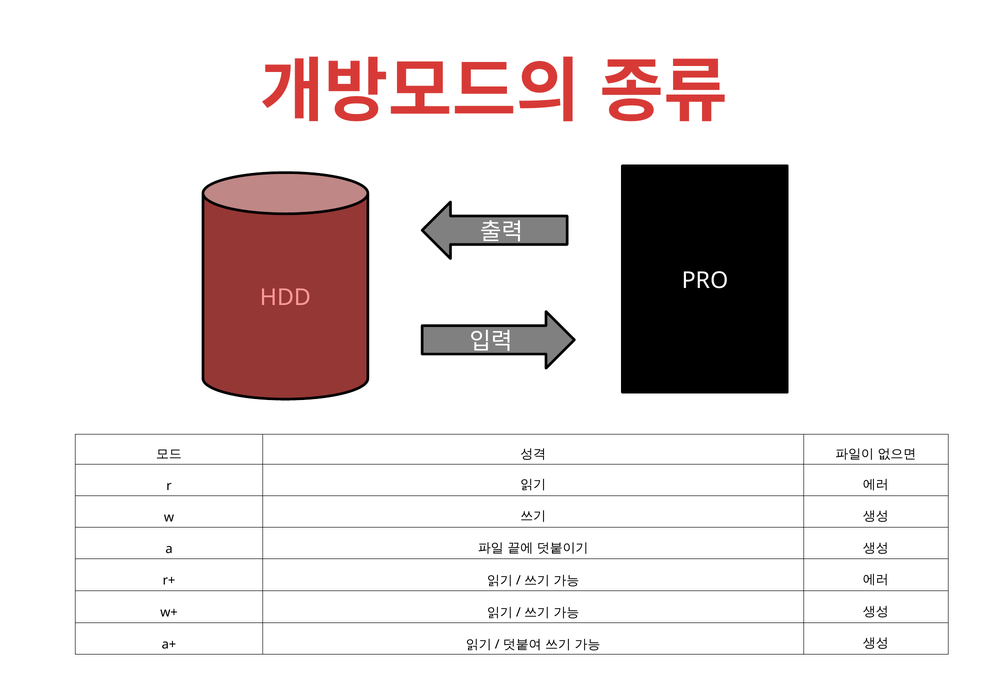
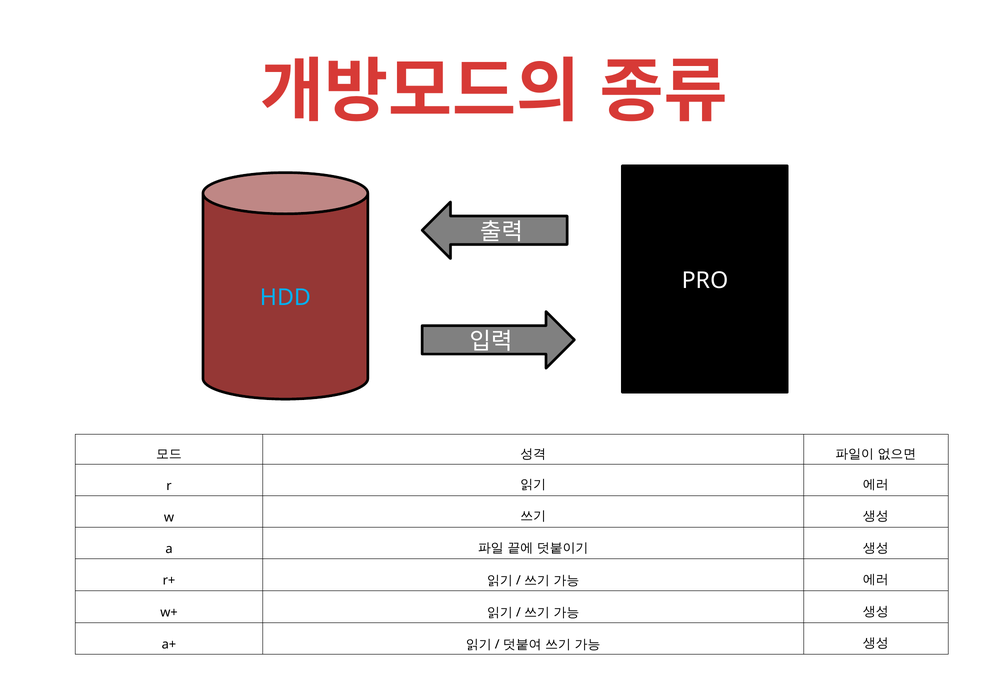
HDD colour: pink -> light blue
